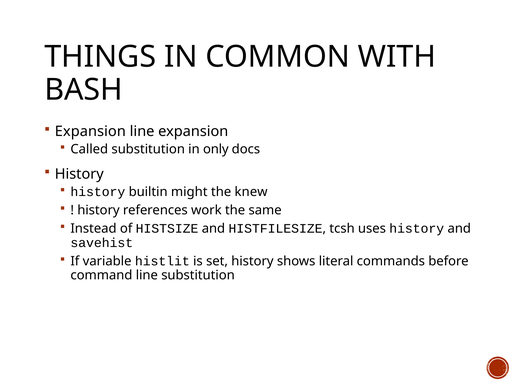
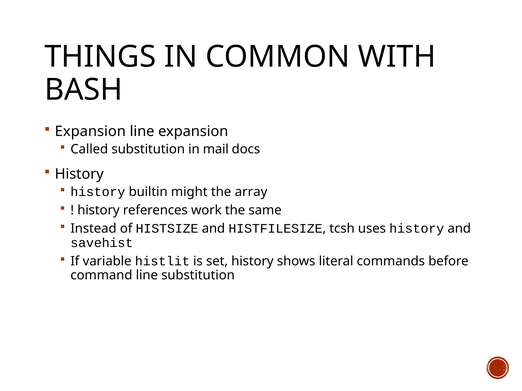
only: only -> mail
knew: knew -> array
